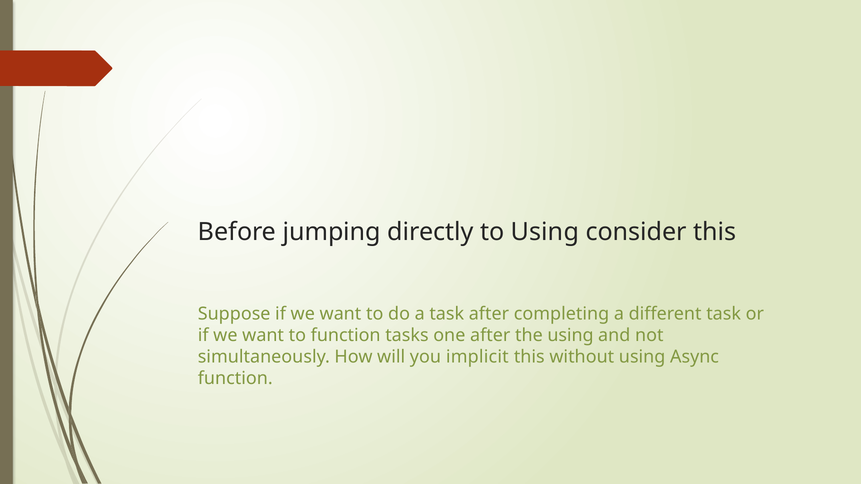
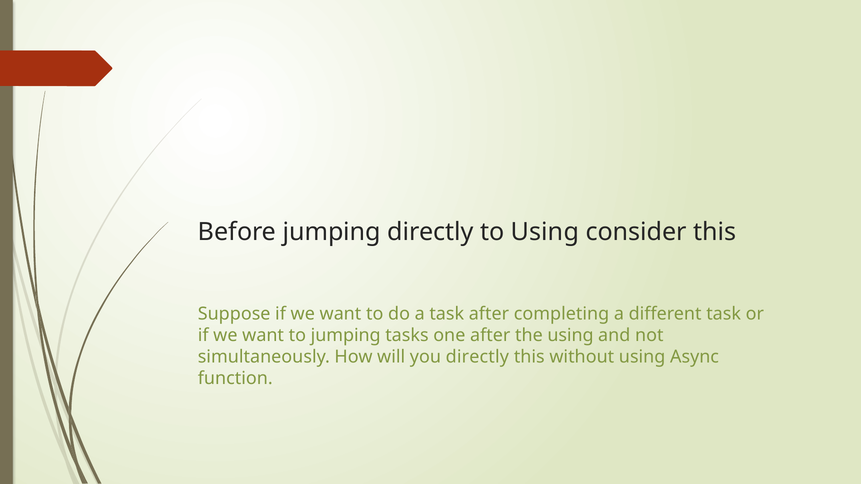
to function: function -> jumping
you implicit: implicit -> directly
